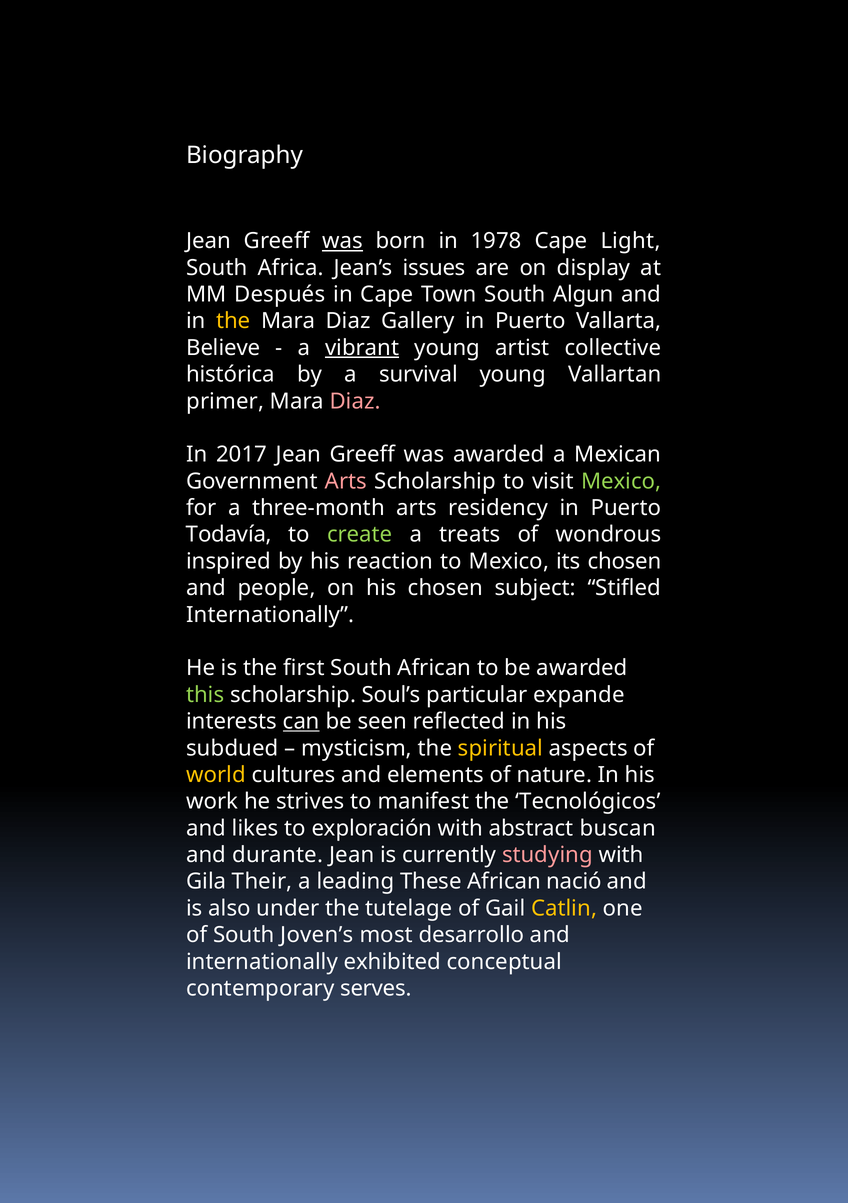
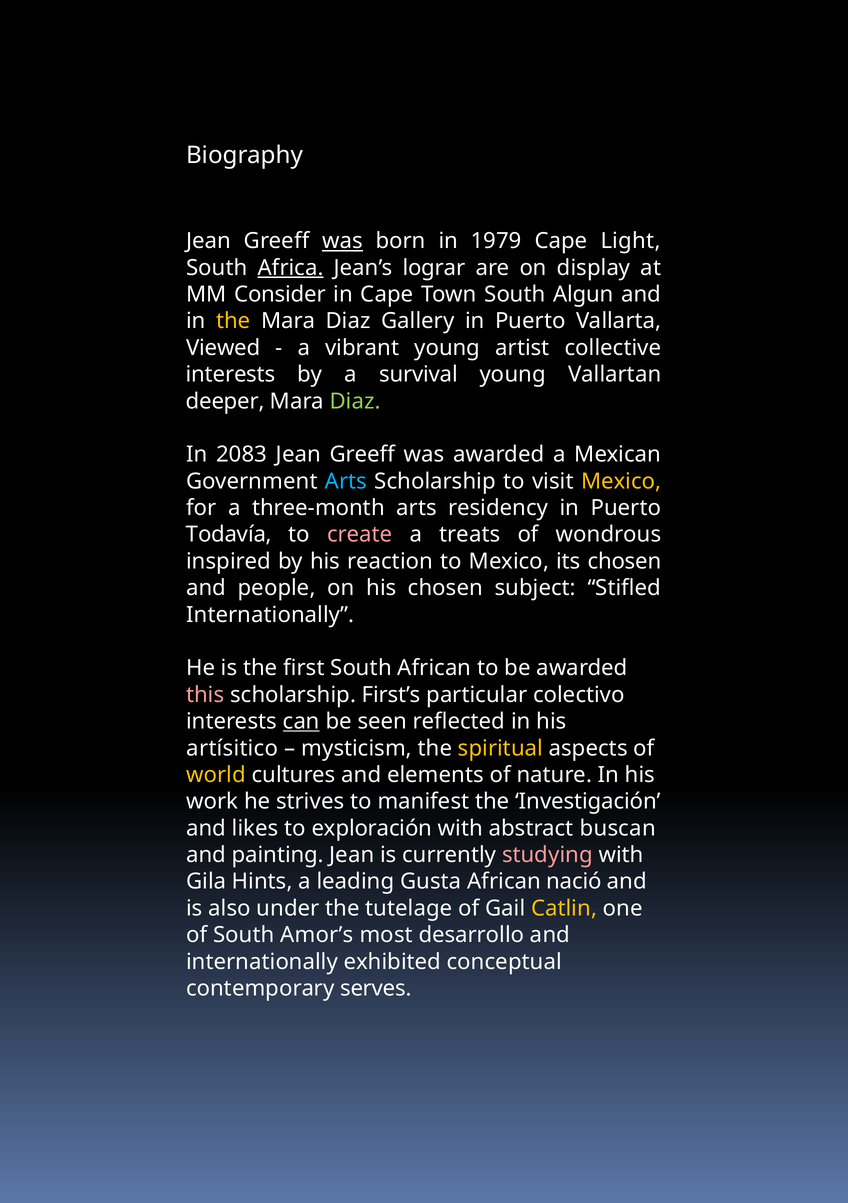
1978: 1978 -> 1979
Africa underline: none -> present
issues: issues -> lograr
Después: Después -> Consider
Believe: Believe -> Viewed
vibrant underline: present -> none
histórica at (231, 375): histórica -> interests
primer: primer -> deeper
Diaz at (355, 401) colour: pink -> light green
2017: 2017 -> 2083
Arts at (346, 481) colour: pink -> light blue
Mexico at (621, 481) colour: light green -> yellow
create colour: light green -> pink
this colour: light green -> pink
Soul’s: Soul’s -> First’s
expande: expande -> colectivo
subdued: subdued -> artísitico
Tecnológicos: Tecnológicos -> Investigación
durante: durante -> painting
Their: Their -> Hints
These: These -> Gusta
Joven’s: Joven’s -> Amor’s
